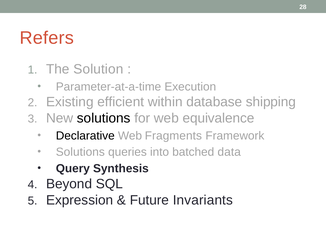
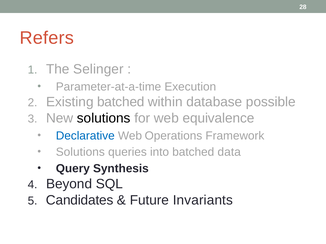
Solution: Solution -> Selinger
Existing efficient: efficient -> batched
shipping: shipping -> possible
Declarative colour: black -> blue
Fragments: Fragments -> Operations
Expression: Expression -> Candidates
